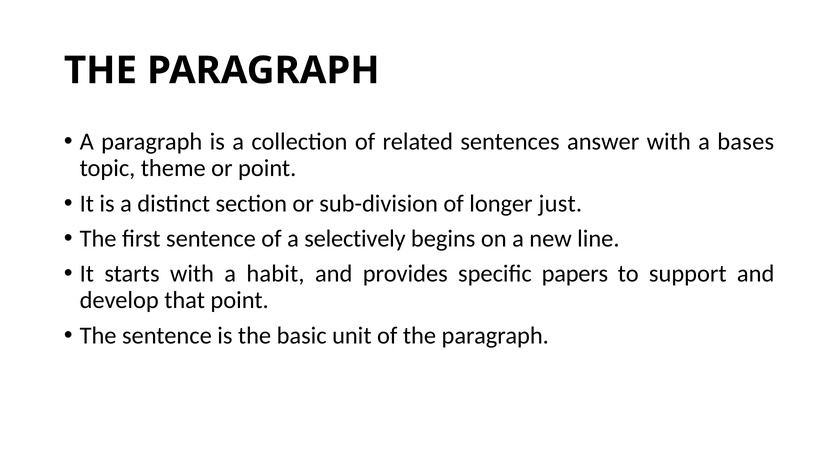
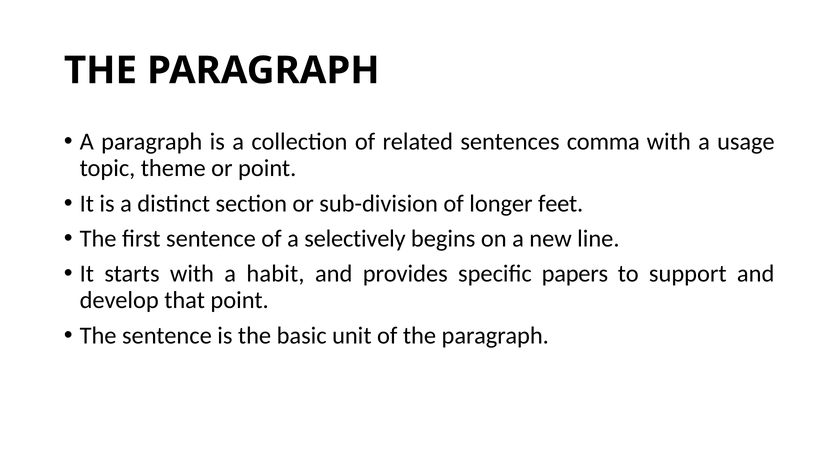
answer: answer -> comma
bases: bases -> usage
just: just -> feet
